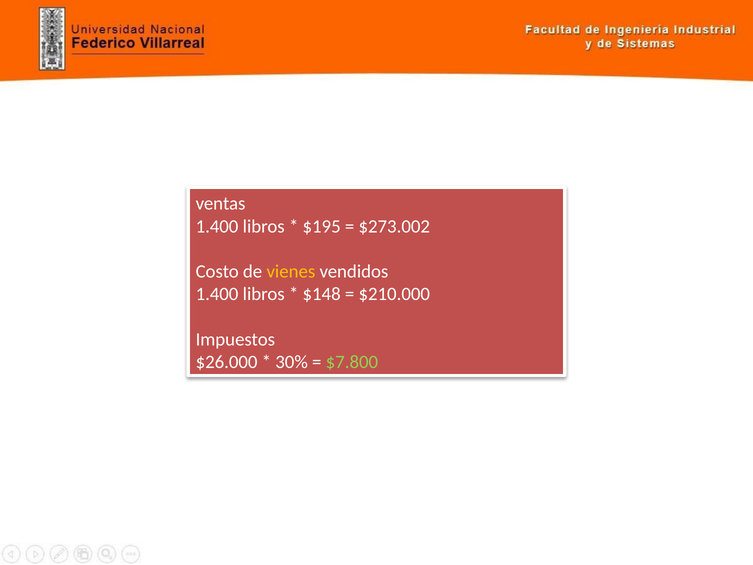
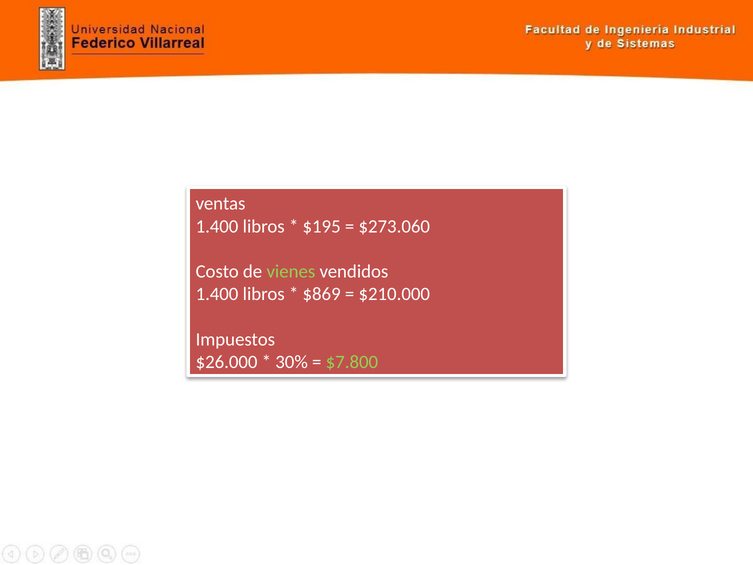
$273.002: $273.002 -> $273.060
vienes colour: yellow -> light green
$148: $148 -> $869
